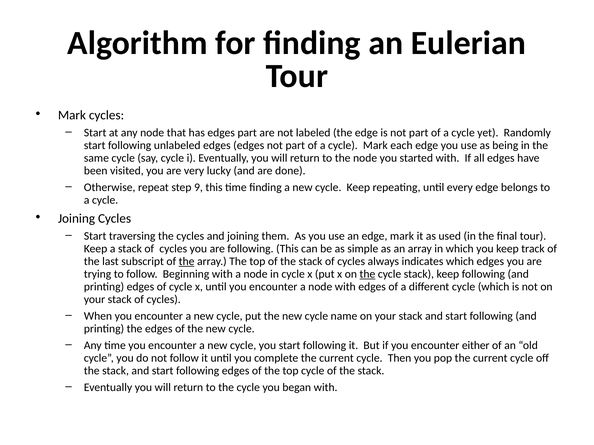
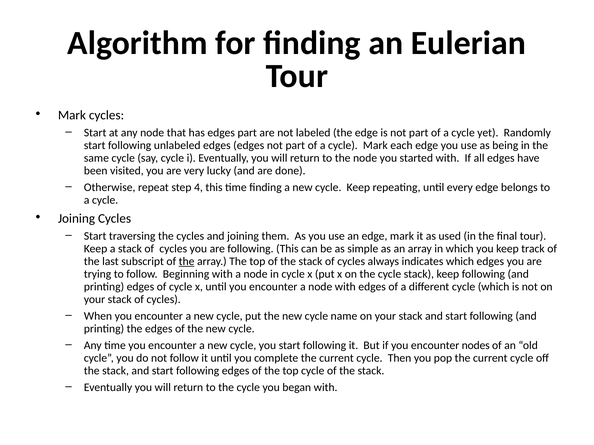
9: 9 -> 4
the at (367, 274) underline: present -> none
either: either -> nodes
